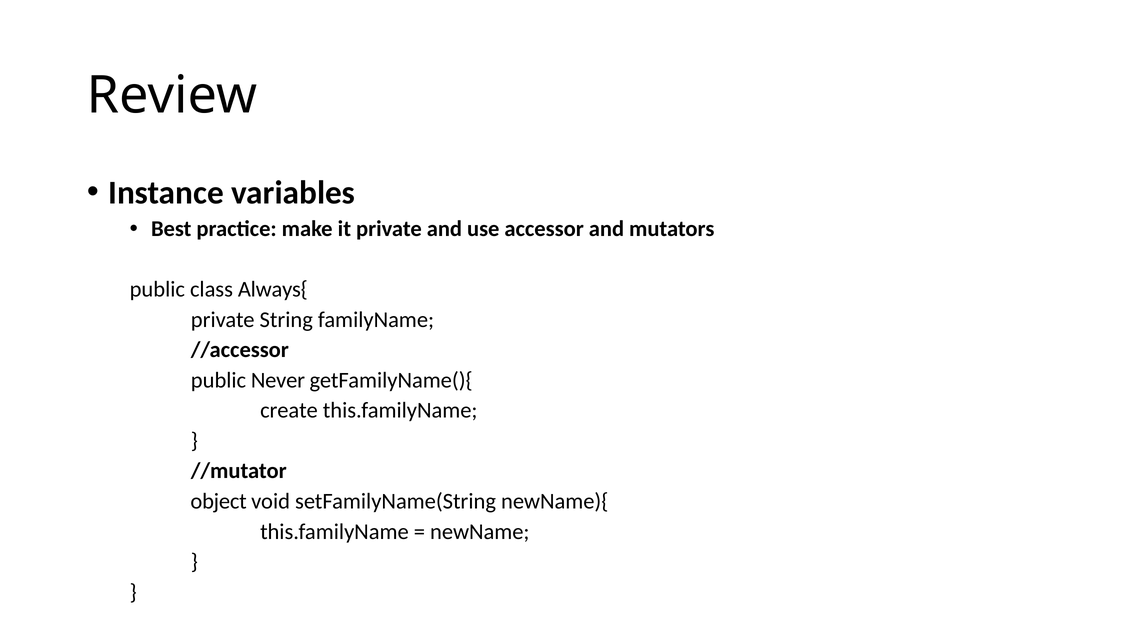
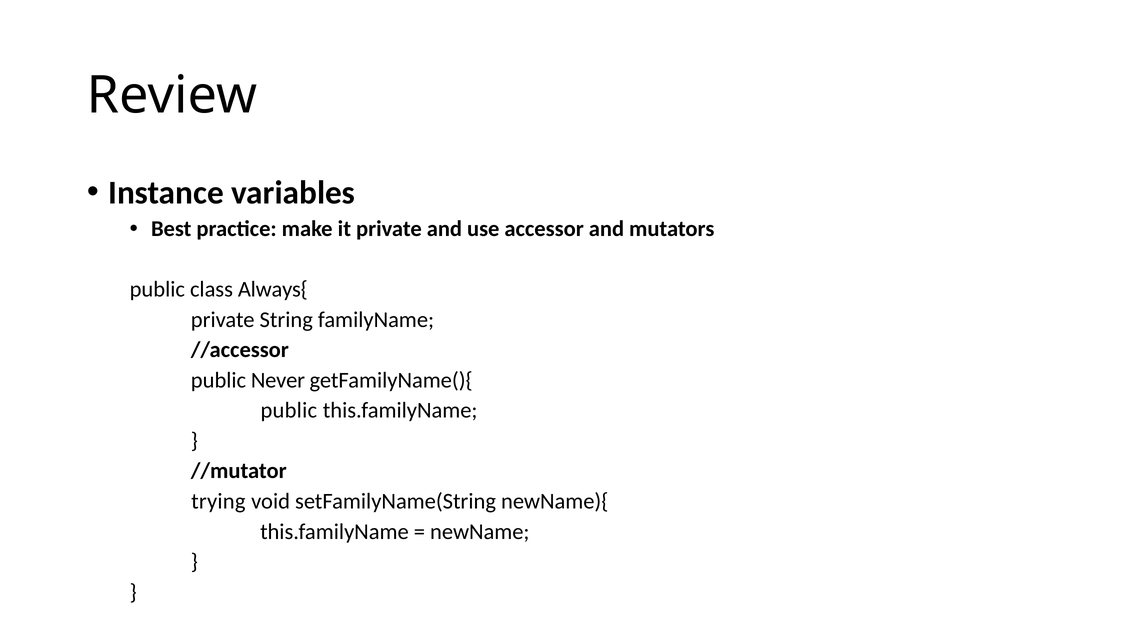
create at (289, 411): create -> public
object: object -> trying
